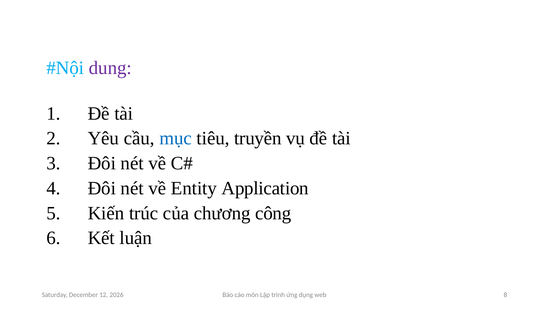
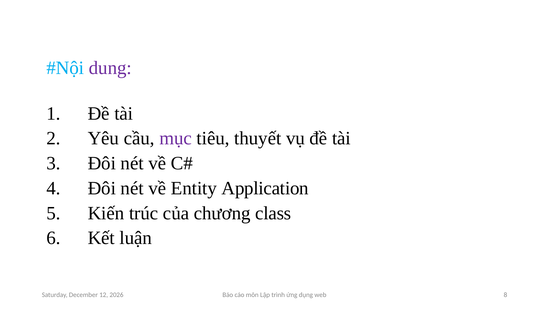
mục colour: blue -> purple
truyền: truyền -> thuyết
công: công -> class
